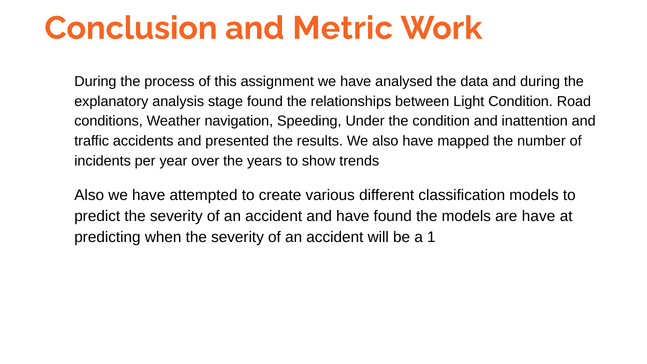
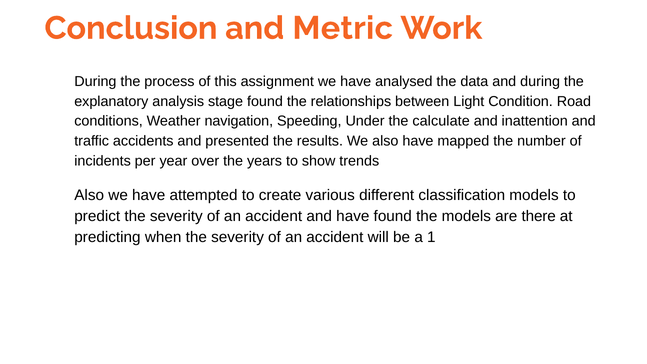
the condition: condition -> calculate
are have: have -> there
